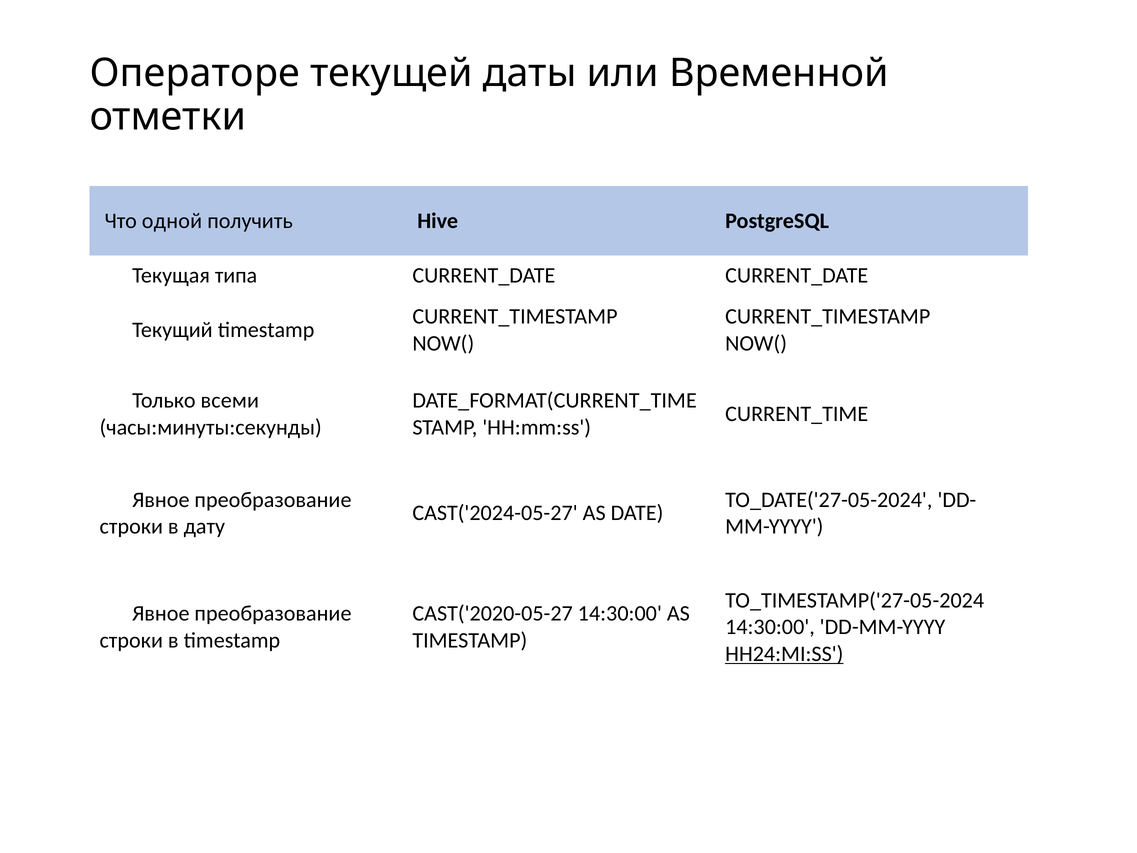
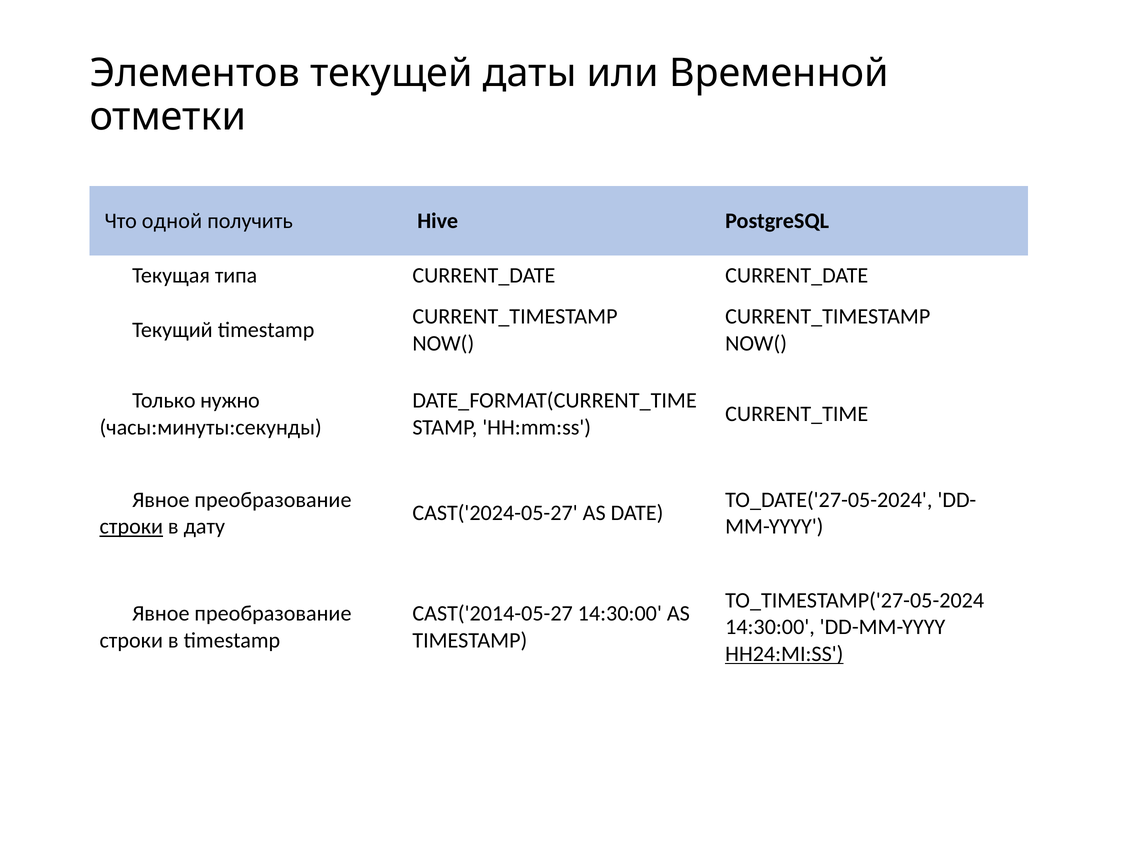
Операторе: Операторе -> Элементов
всеми: всеми -> нужно
строки at (131, 526) underline: none -> present
CAST('2020-05-27: CAST('2020-05-27 -> CAST('2014-05-27
